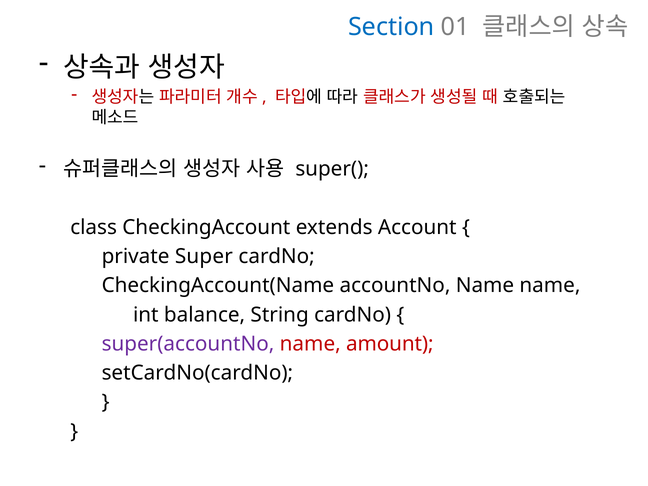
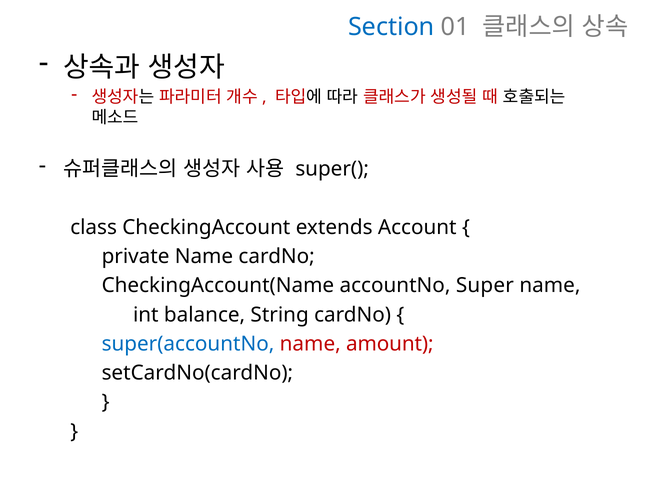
private Super: Super -> Name
accountNo Name: Name -> Super
super(accountNo colour: purple -> blue
